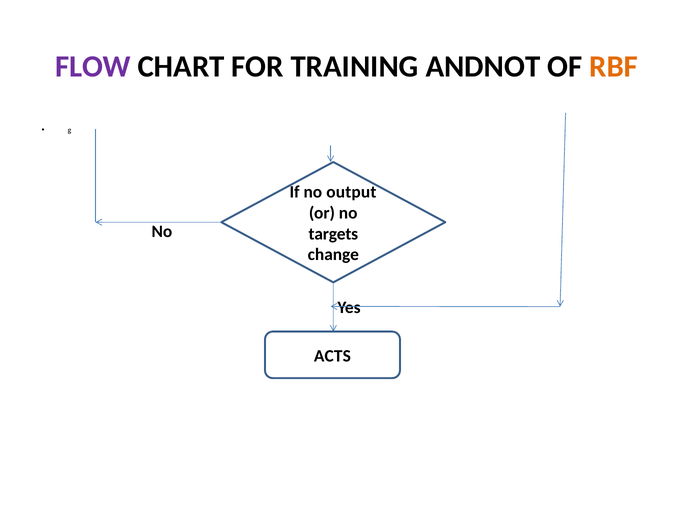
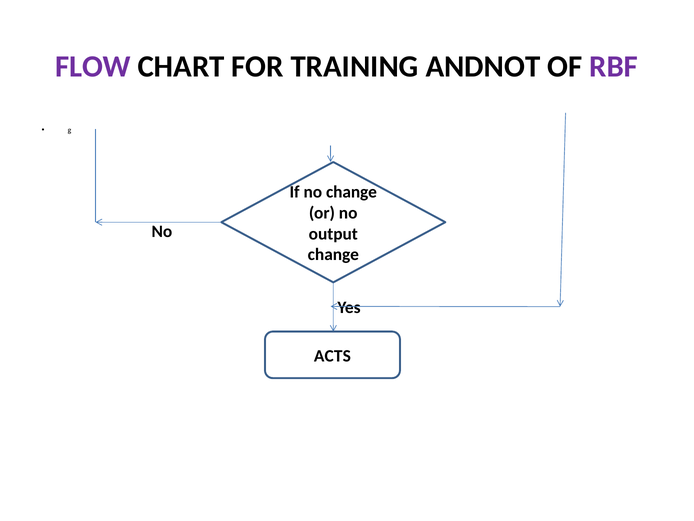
RBF colour: orange -> purple
no output: output -> change
targets: targets -> output
